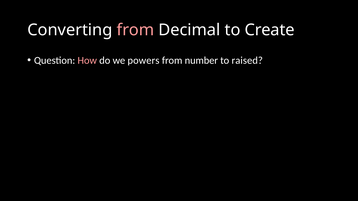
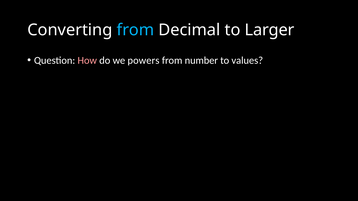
from at (135, 30) colour: pink -> light blue
Create: Create -> Larger
raised: raised -> values
